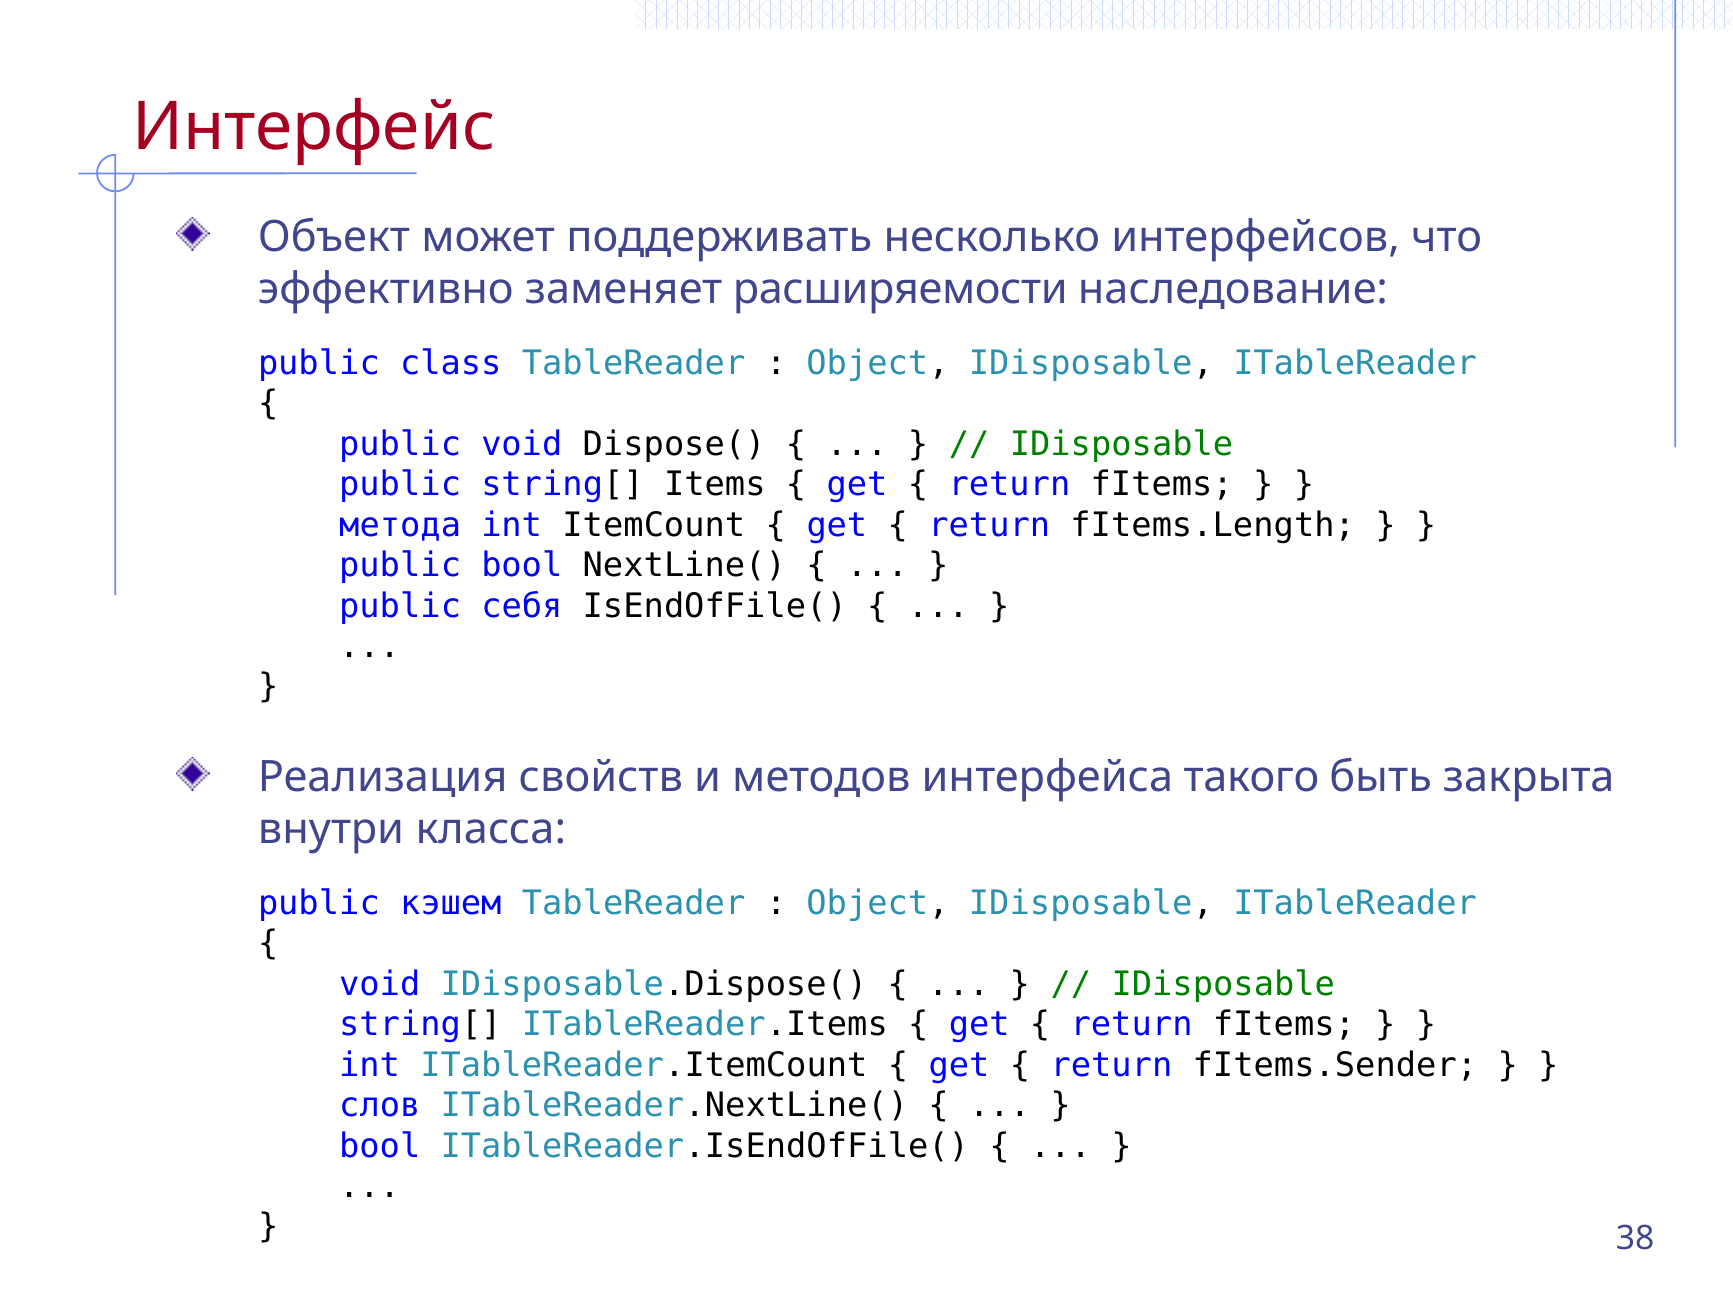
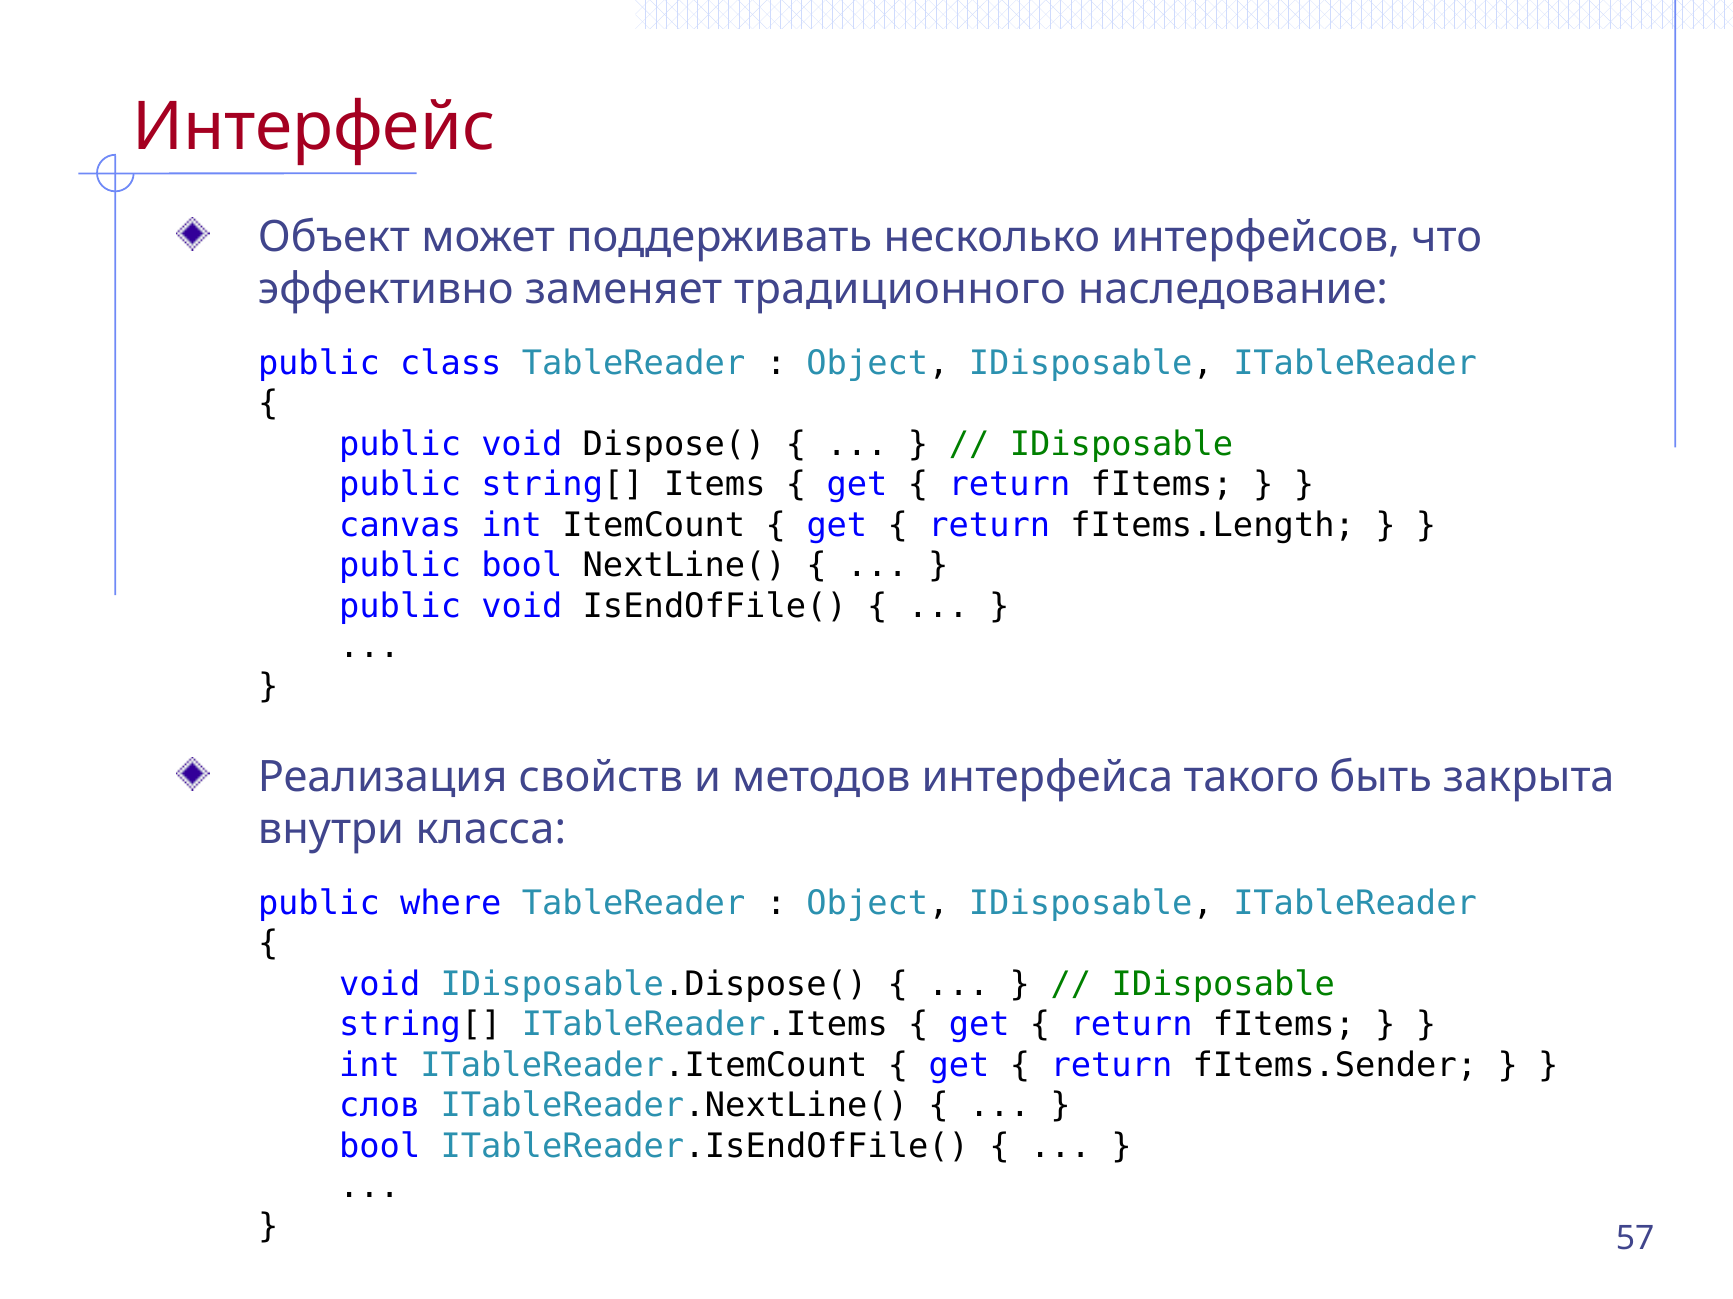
расширяемости: расширяемости -> традиционного
метода: метода -> canvas
себя at (522, 606): себя -> void
кэшем: кэшем -> where
38: 38 -> 57
